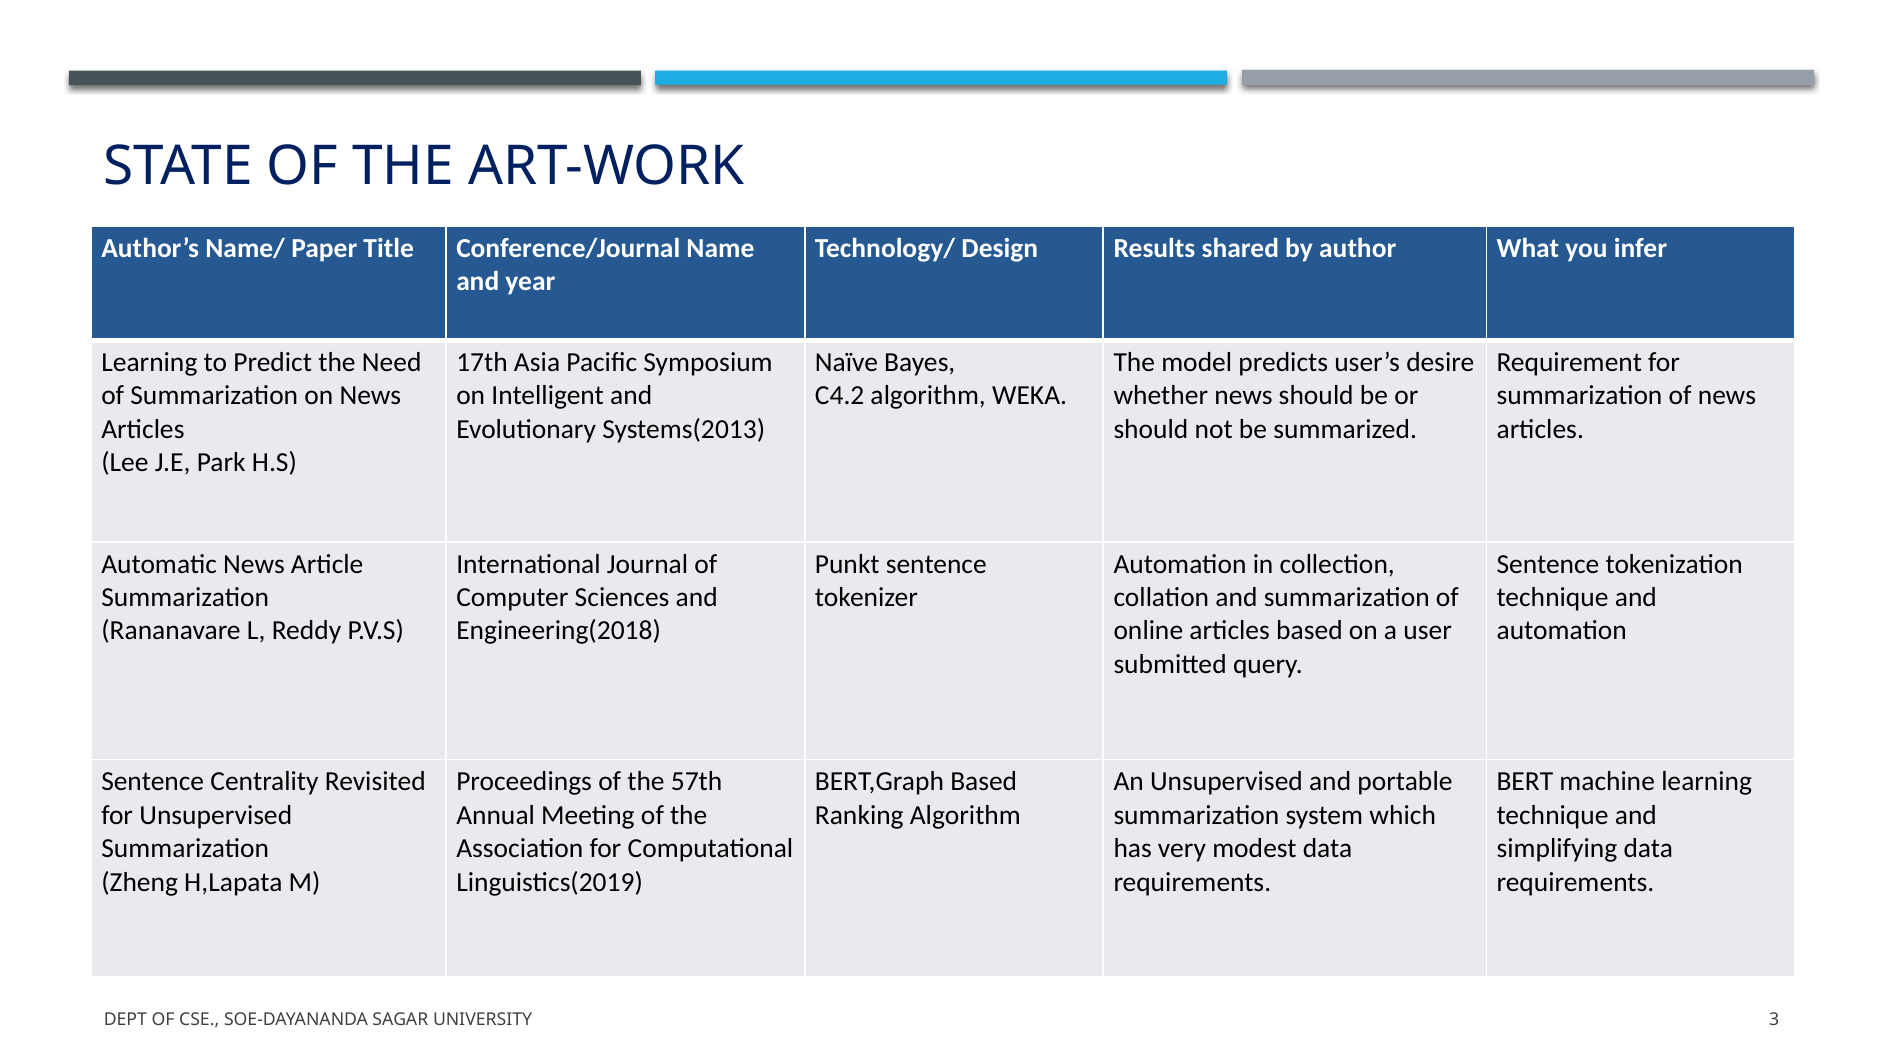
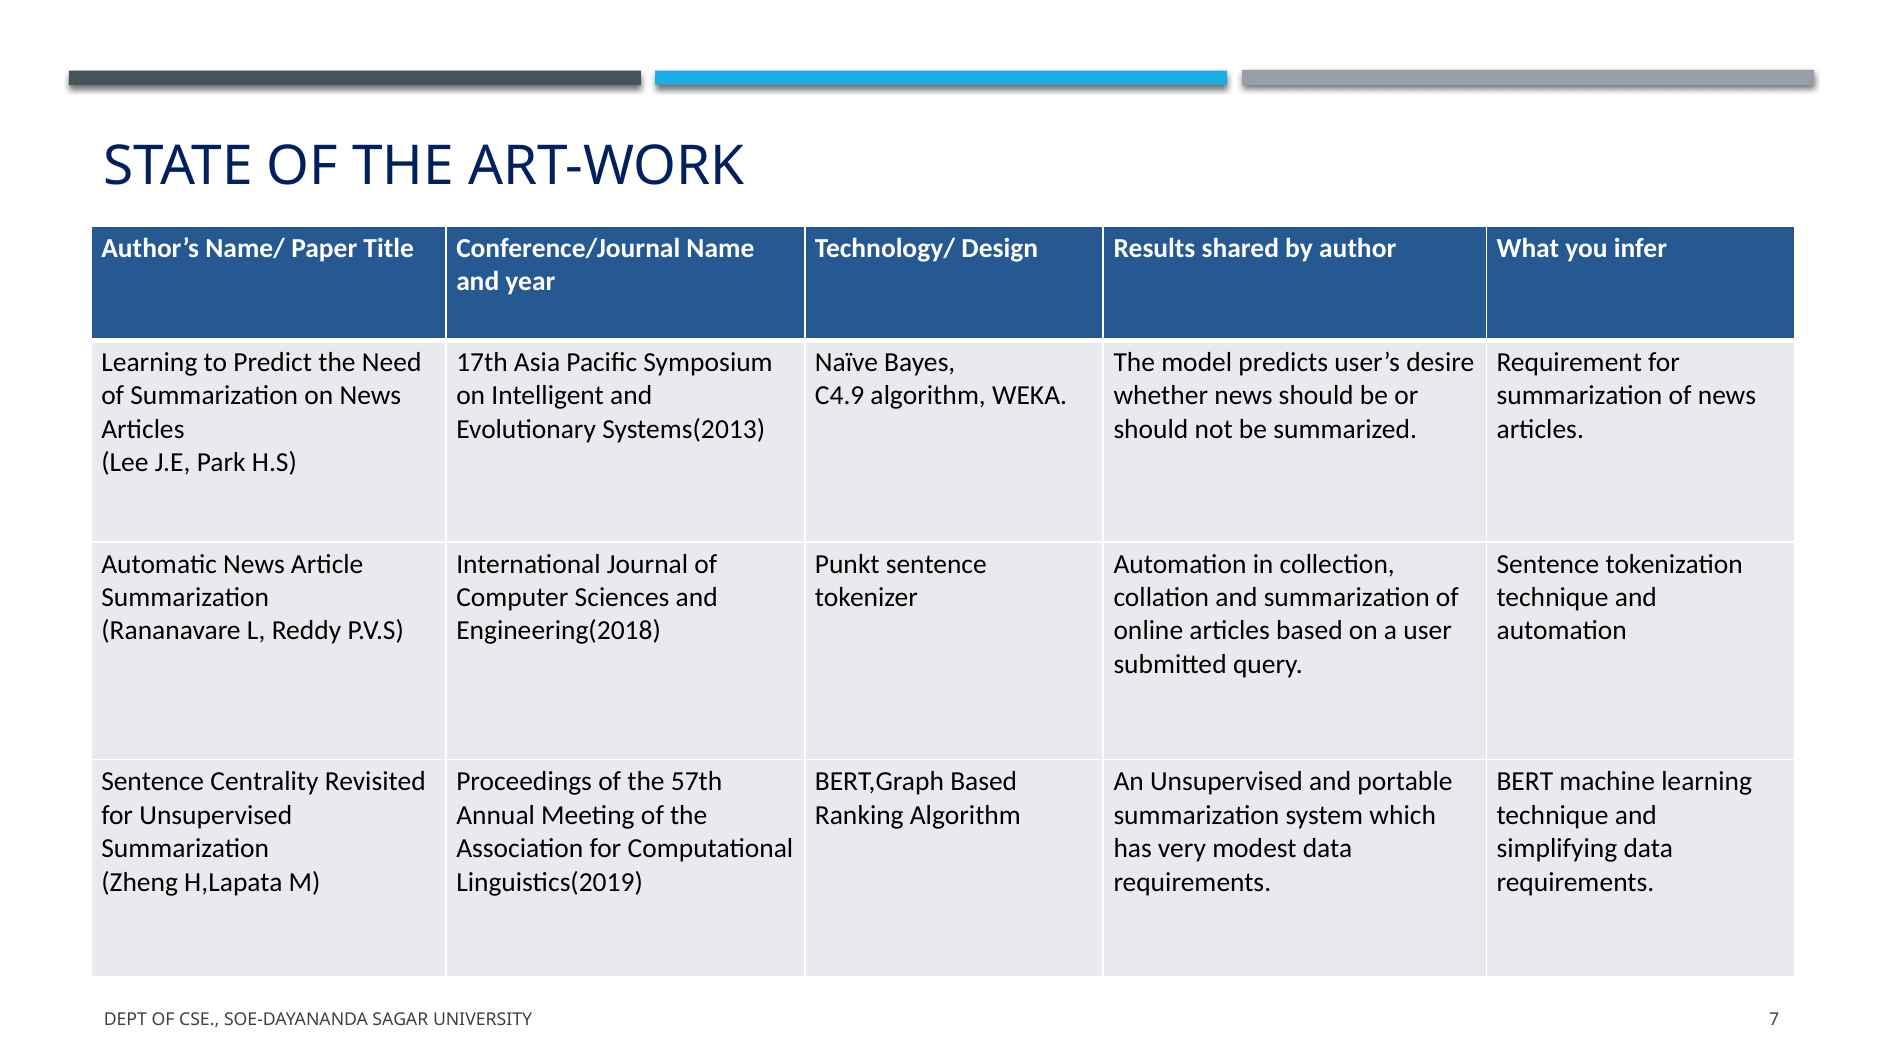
C4.2: C4.2 -> C4.9
3: 3 -> 7
